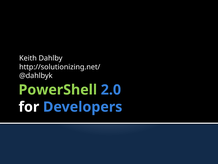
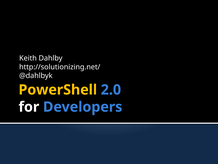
PowerShell colour: light green -> yellow
